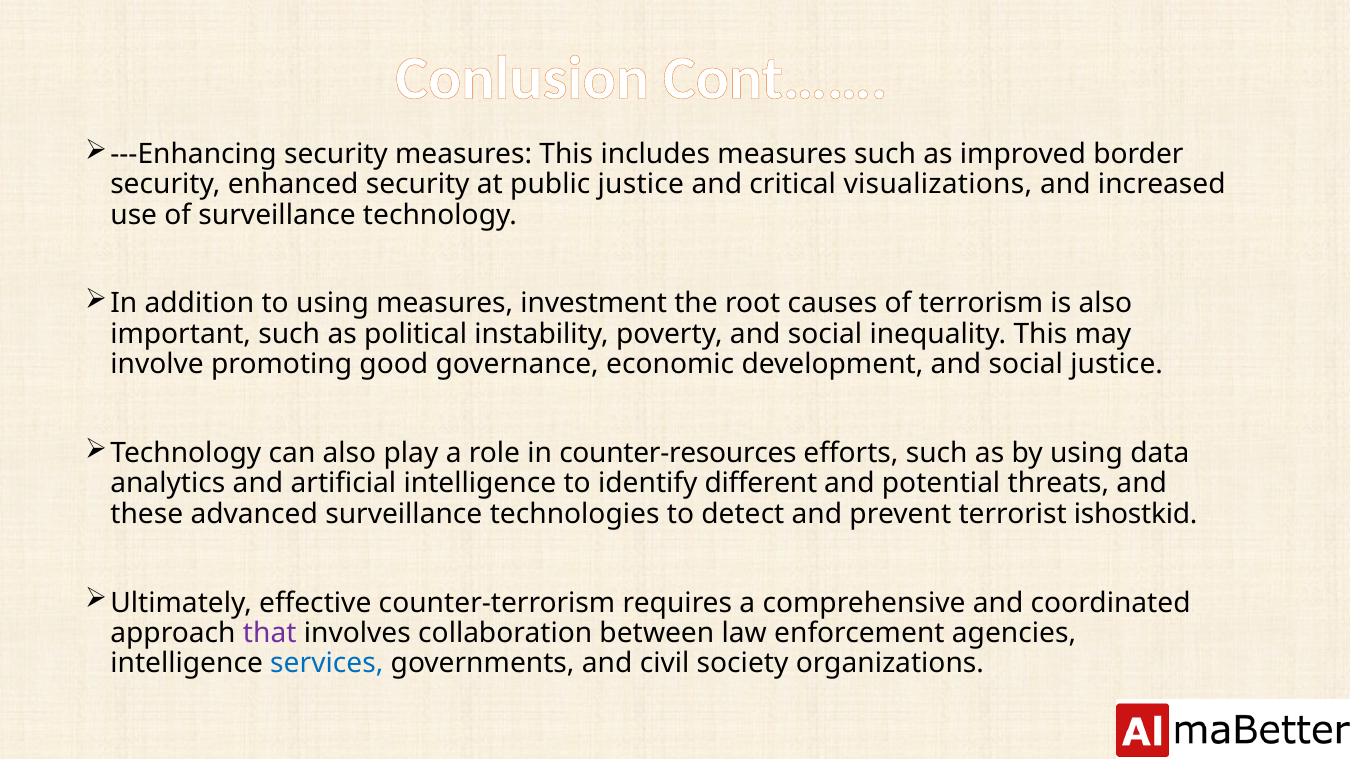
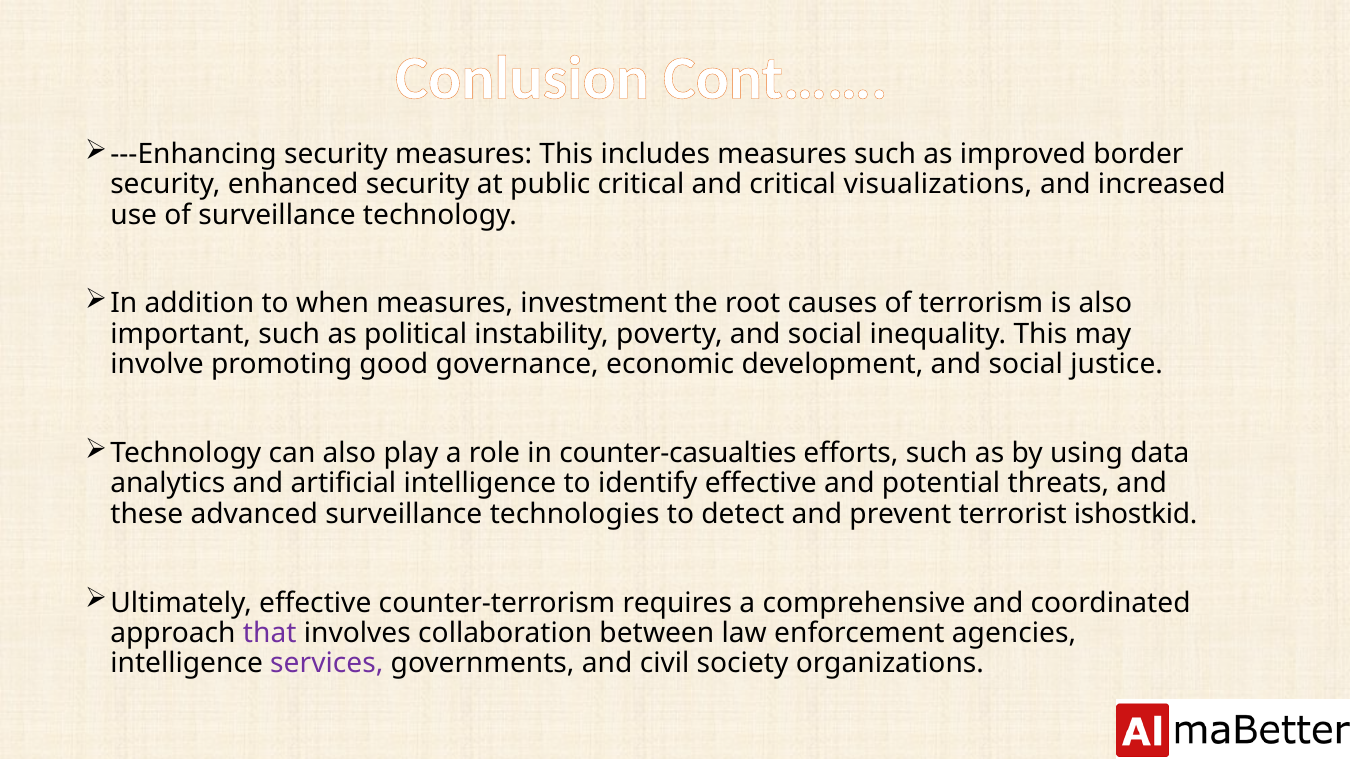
public justice: justice -> critical
to using: using -> when
counter-resources: counter-resources -> counter-casualties
identify different: different -> effective
services colour: blue -> purple
